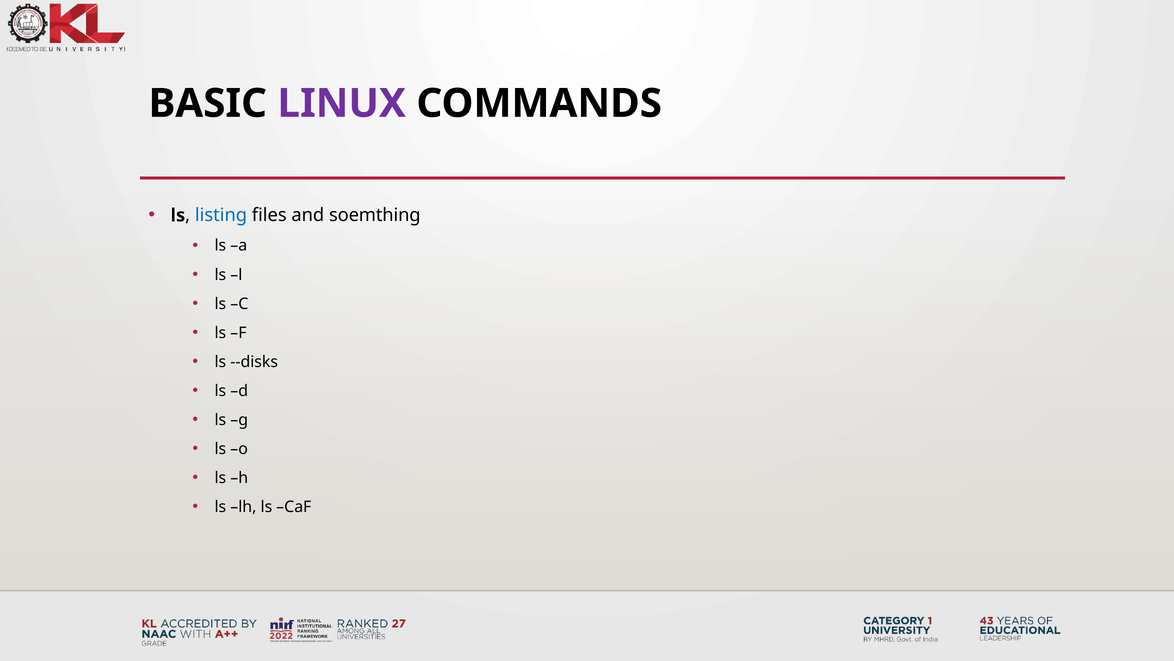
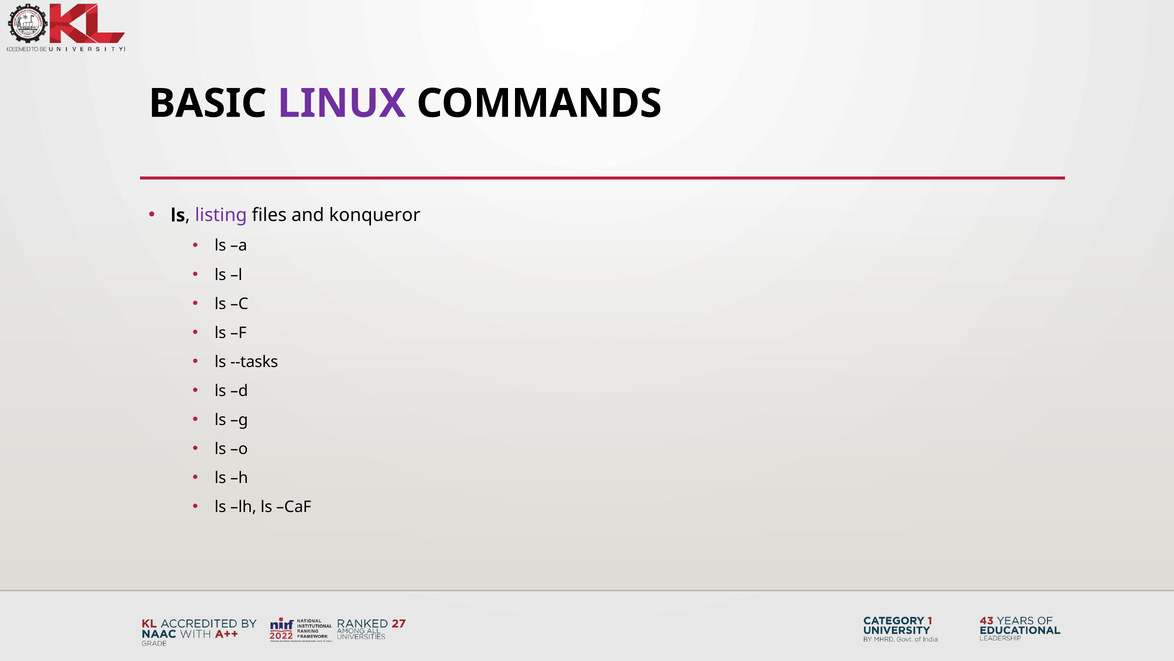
listing colour: blue -> purple
soemthing: soemthing -> konqueror
--disks: --disks -> --tasks
